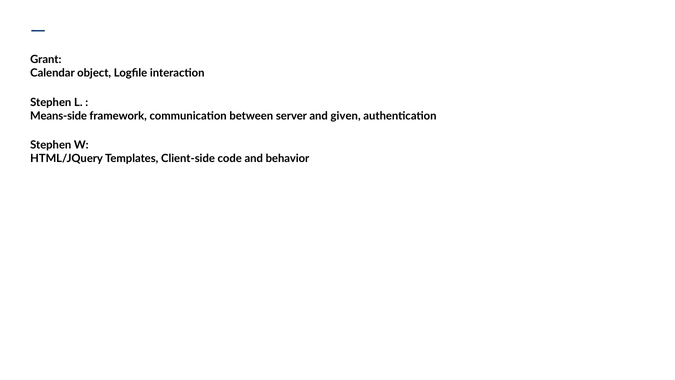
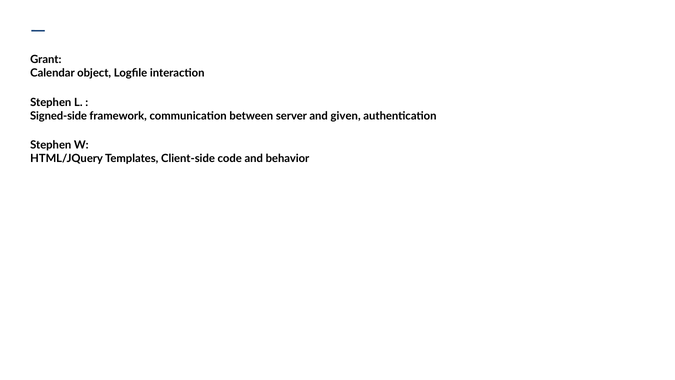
Means-side: Means-side -> Signed-side
